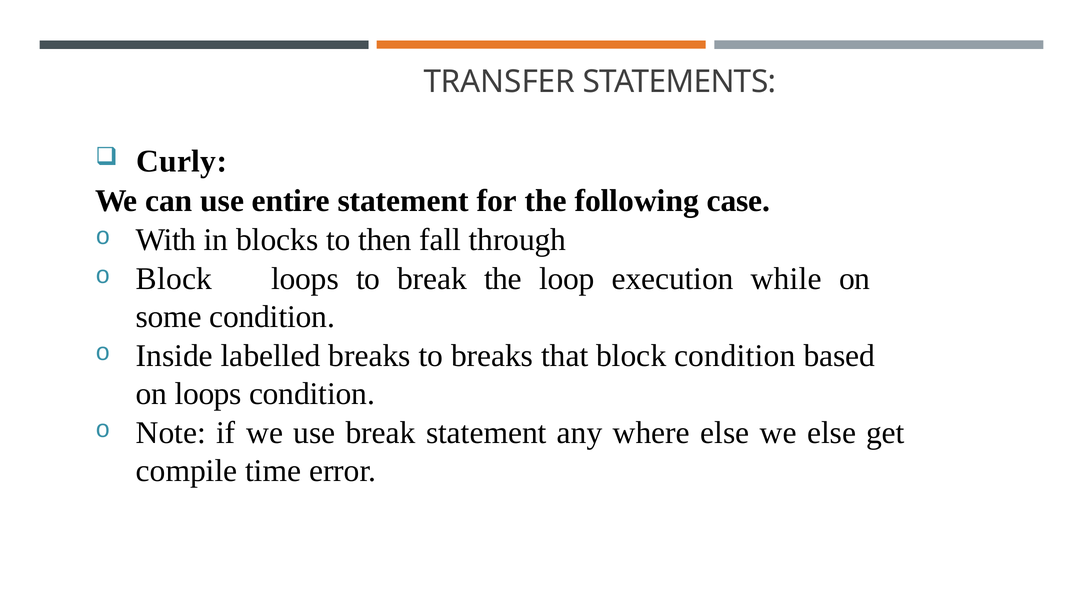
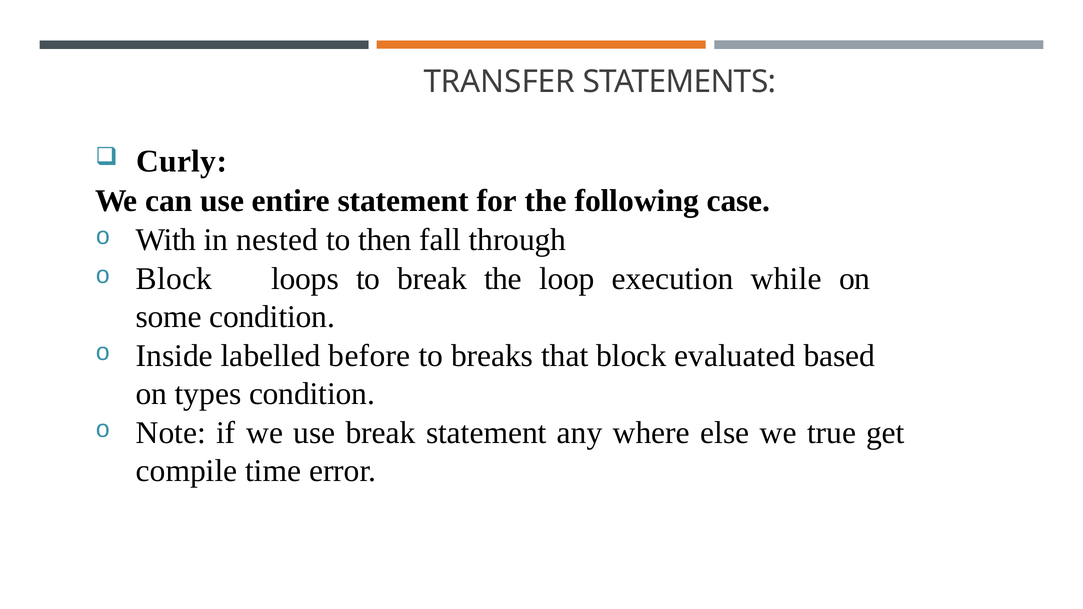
blocks: blocks -> nested
labelled breaks: breaks -> before
block condition: condition -> evaluated
on loops: loops -> types
we else: else -> true
